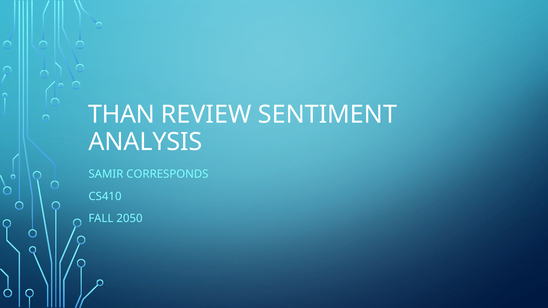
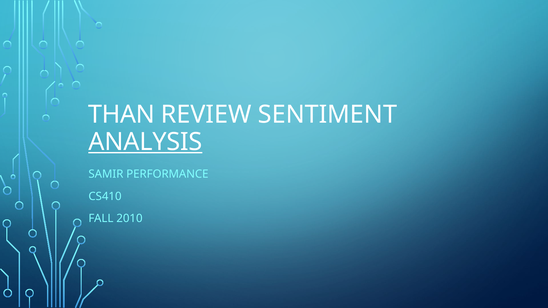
ANALYSIS underline: none -> present
CORRESPONDS: CORRESPONDS -> PERFORMANCE
2050: 2050 -> 2010
